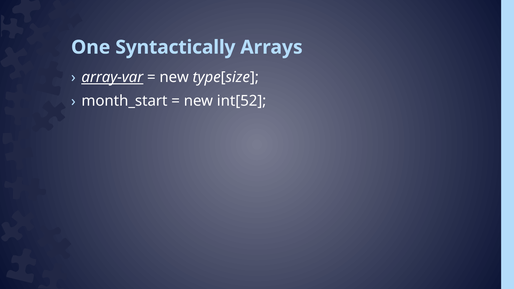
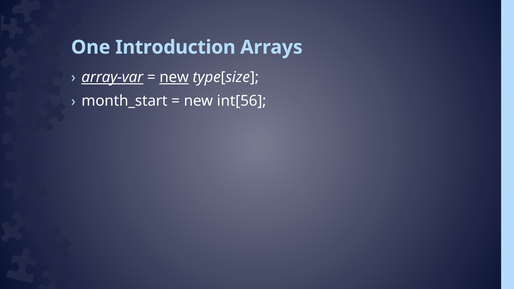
Syntactically: Syntactically -> Introduction
new at (174, 77) underline: none -> present
int[52: int[52 -> int[56
